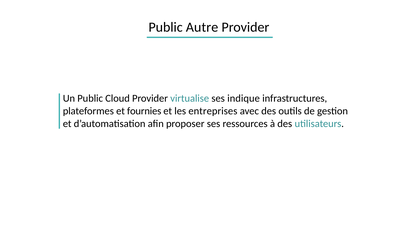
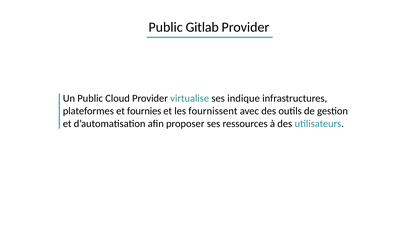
Autre: Autre -> Gitlab
entreprises: entreprises -> fournissent
